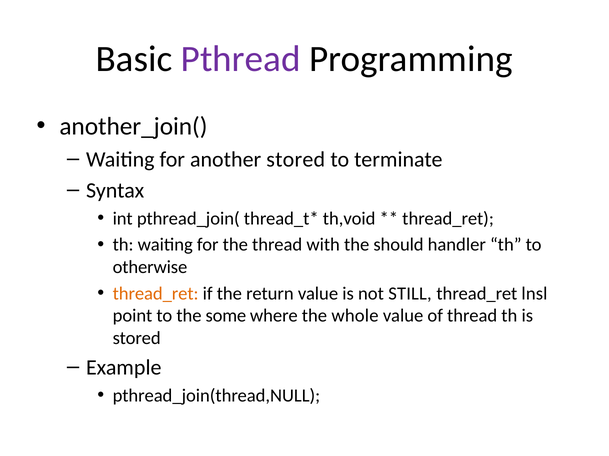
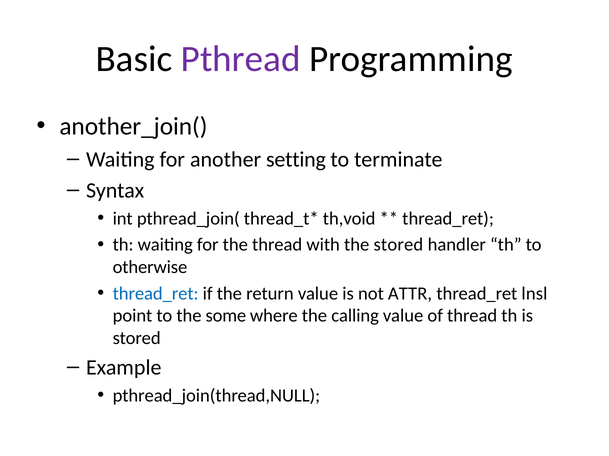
another stored: stored -> setting
the should: should -> stored
thread_ret at (156, 294) colour: orange -> blue
STILL: STILL -> ATTR
whole: whole -> calling
